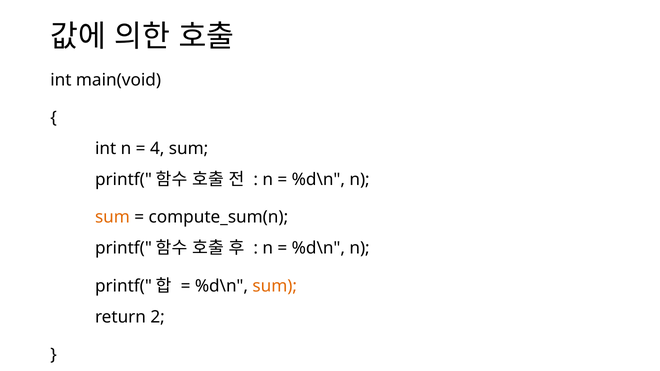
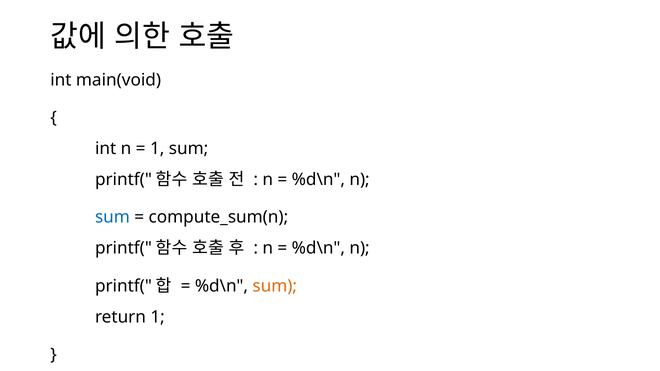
4 at (157, 149): 4 -> 1
sum at (112, 217) colour: orange -> blue
return 2: 2 -> 1
